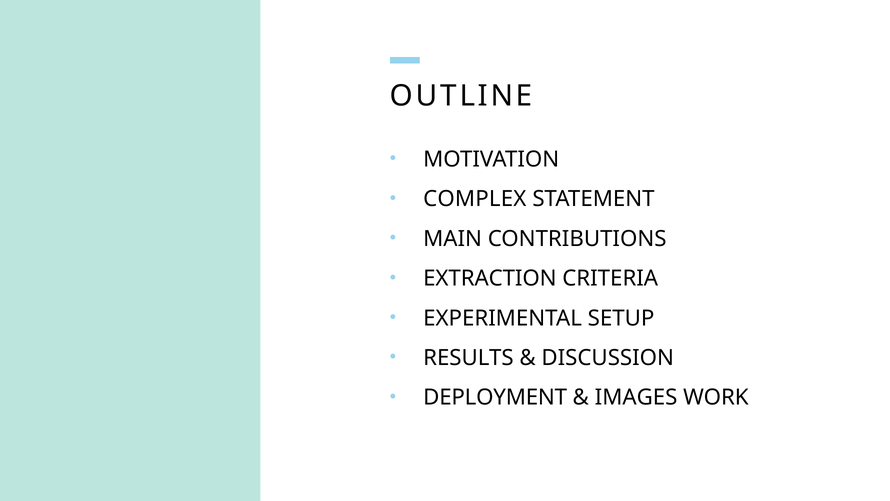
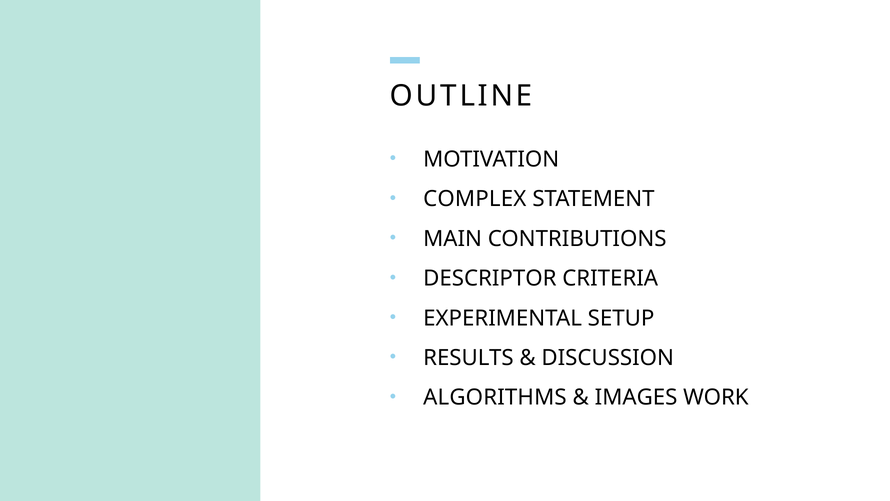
EXTRACTION: EXTRACTION -> DESCRIPTOR
DEPLOYMENT: DEPLOYMENT -> ALGORITHMS
